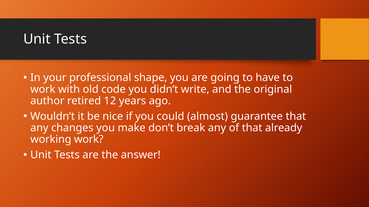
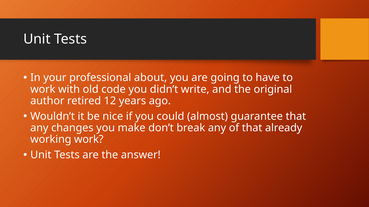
shape: shape -> about
